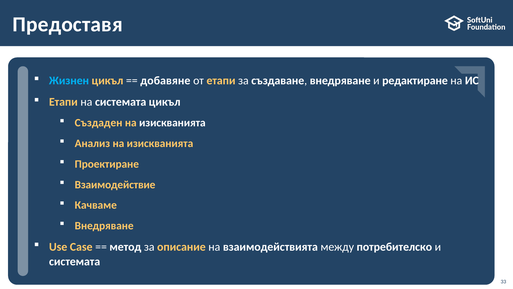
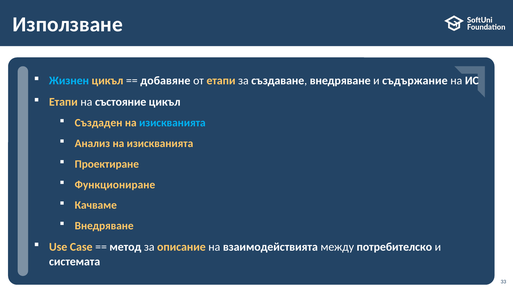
Предоставя: Предоставя -> Използване
редактиране: редактиране -> съдържание
на системата: системата -> състояние
изискванията at (172, 123) colour: white -> light blue
Взаимодействие: Взаимодействие -> Функциониране
